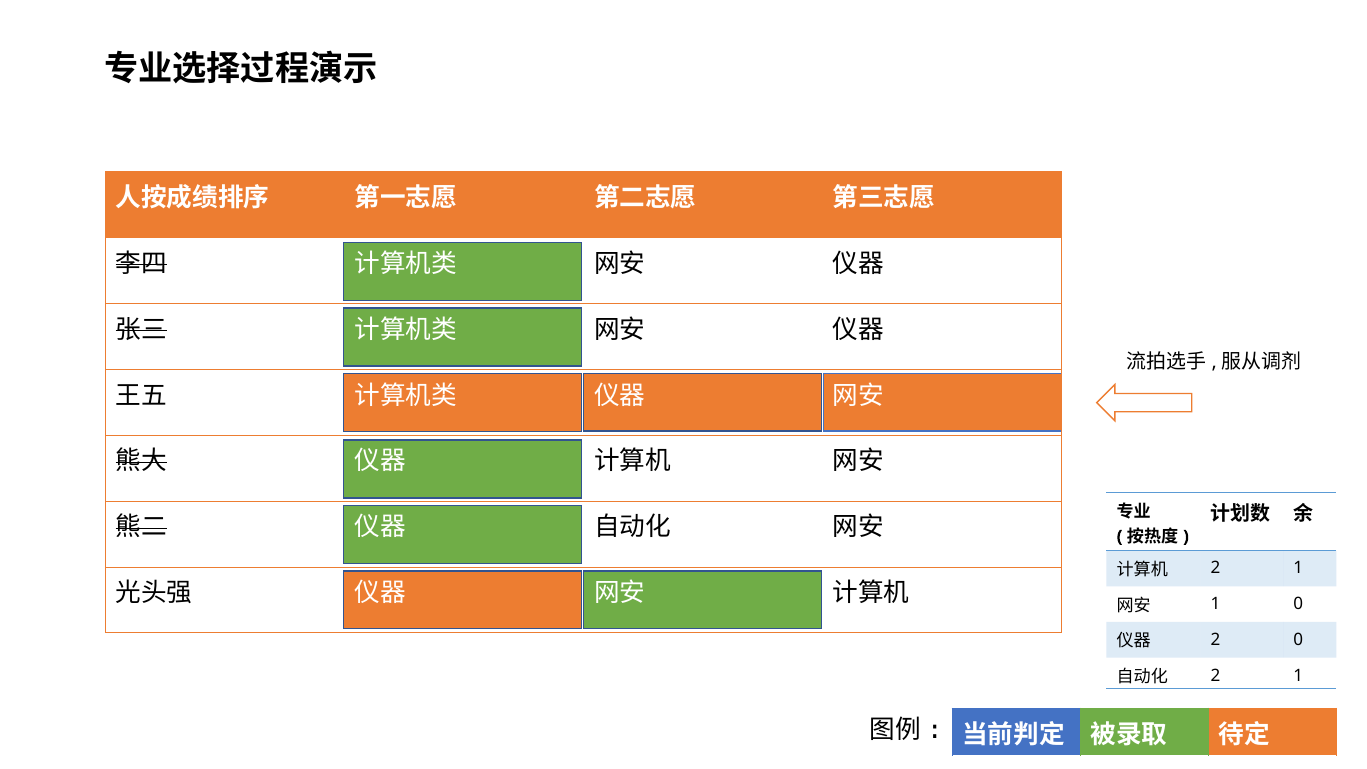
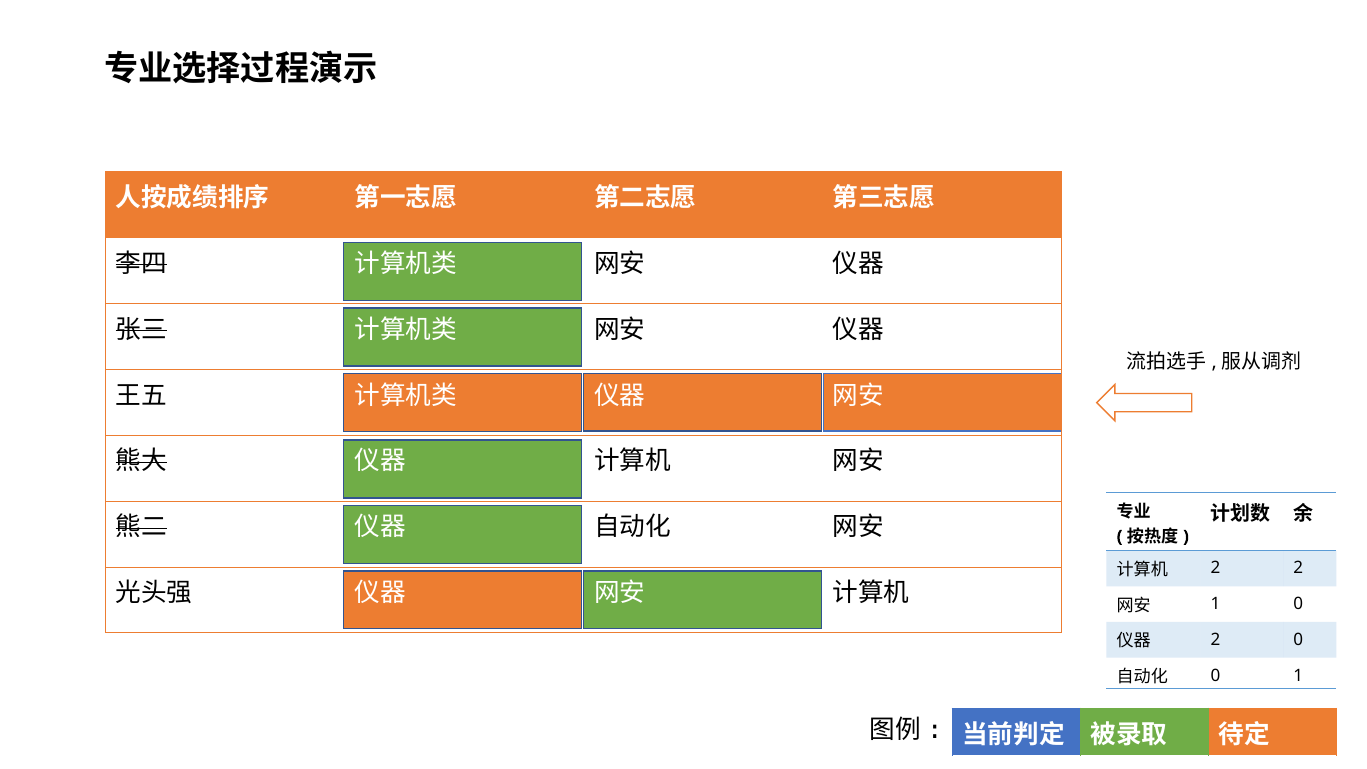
1 at (1298, 568): 1 -> 2
2 at (1216, 675): 2 -> 0
